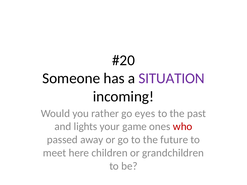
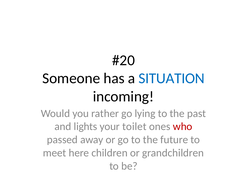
SITUATION colour: purple -> blue
eyes: eyes -> lying
game: game -> toilet
